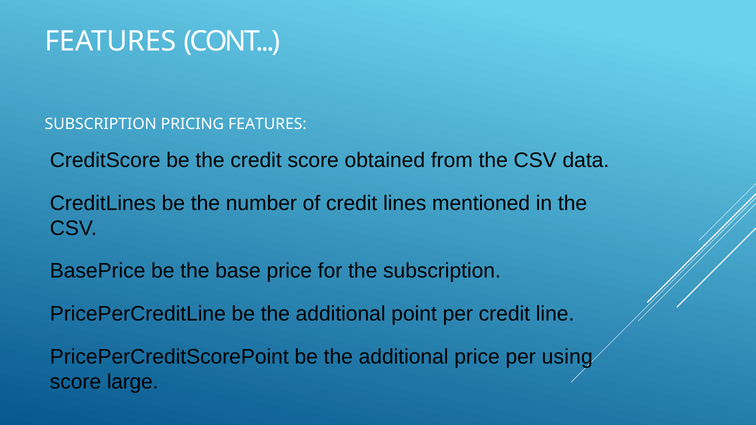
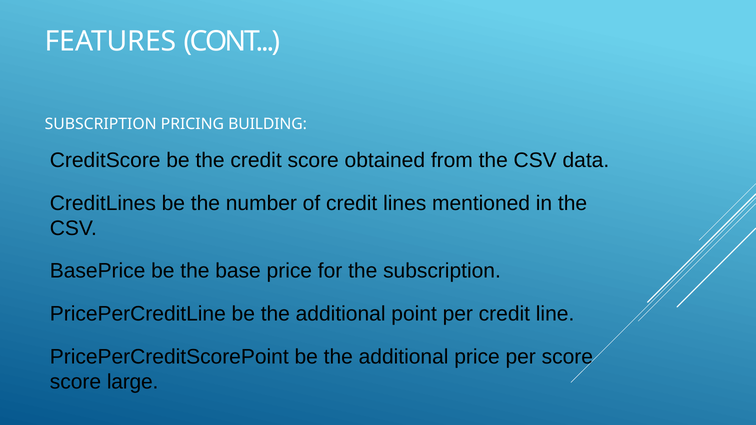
PRICING FEATURES: FEATURES -> BUILDING
per using: using -> score
